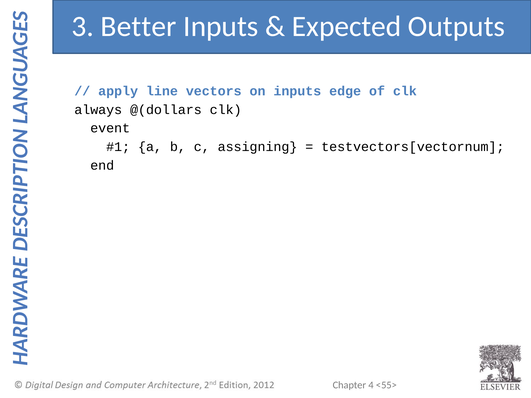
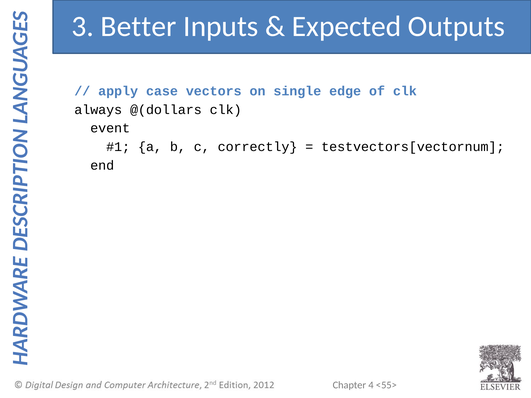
line: line -> case
on inputs: inputs -> single
assigning: assigning -> correctly
